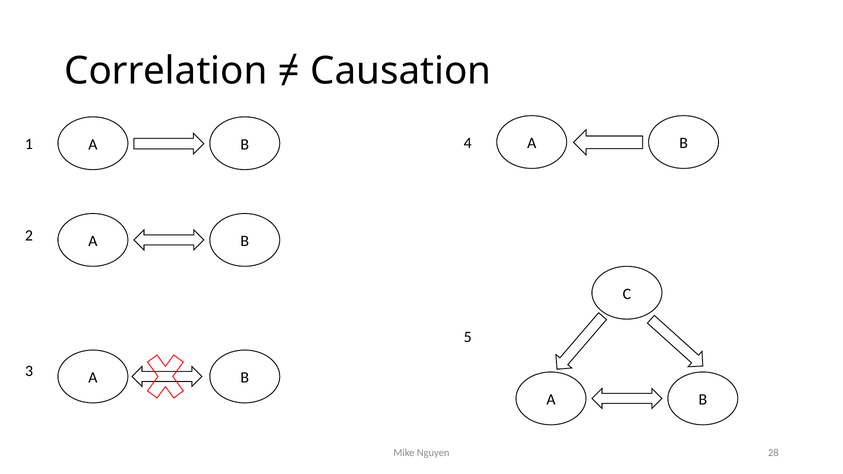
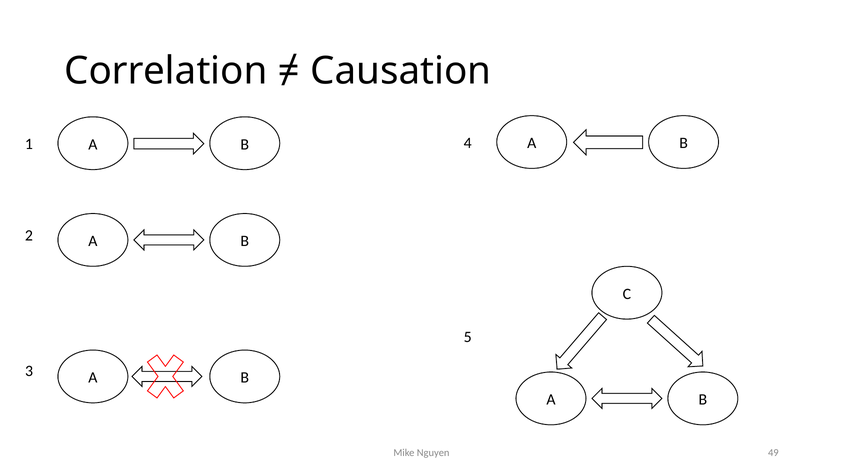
28: 28 -> 49
